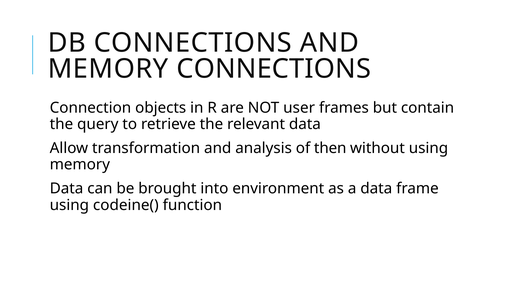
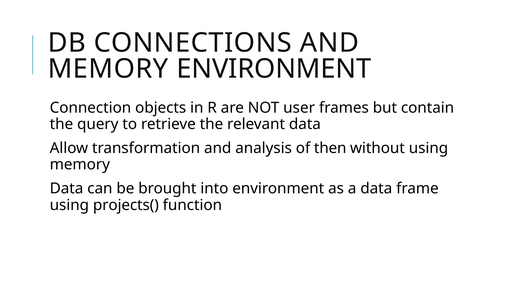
MEMORY CONNECTIONS: CONNECTIONS -> ENVIRONMENT
codeine(: codeine( -> projects(
